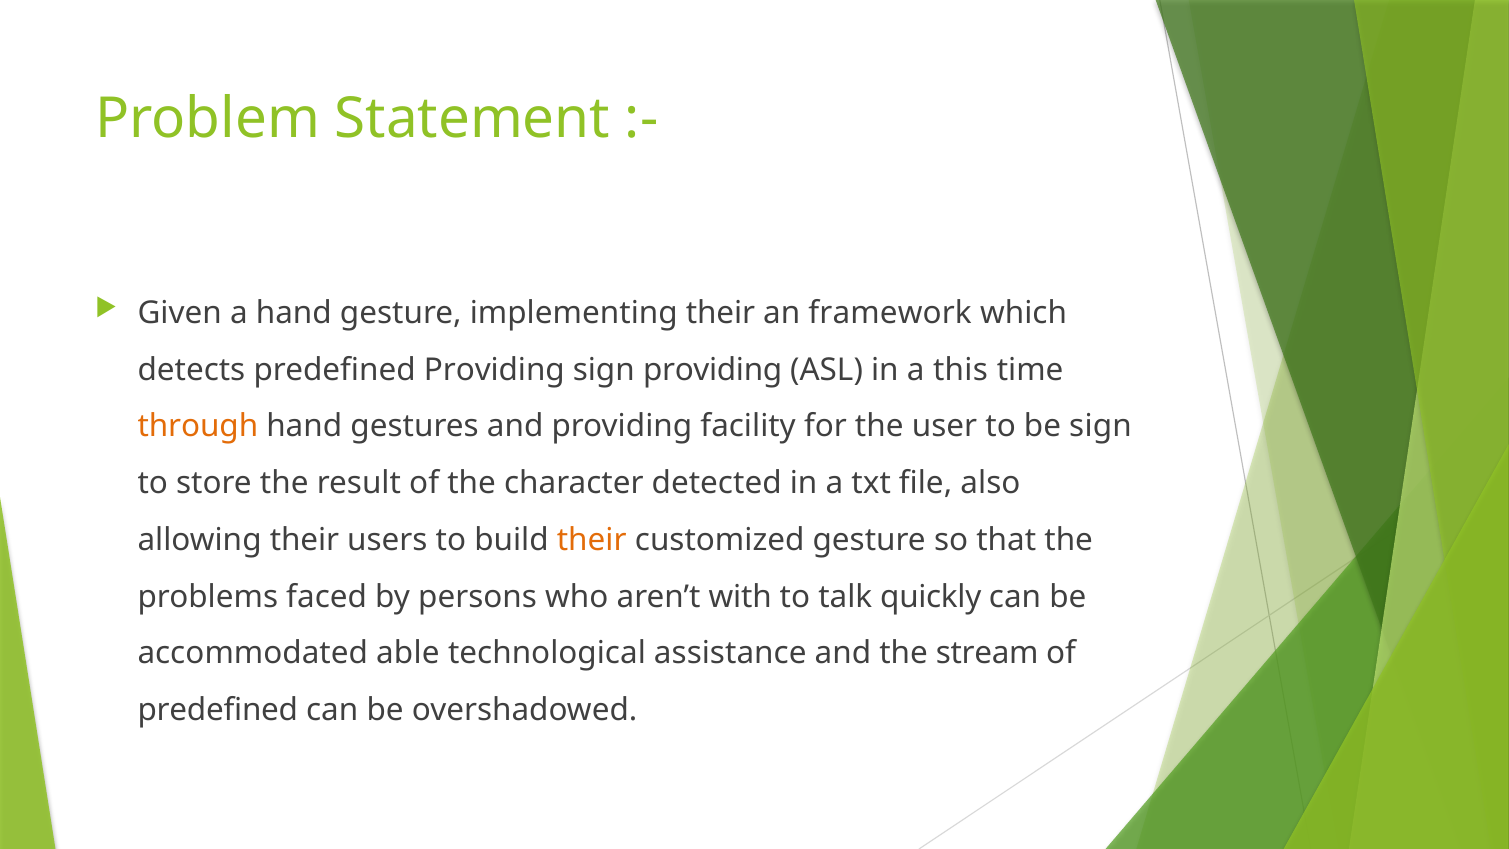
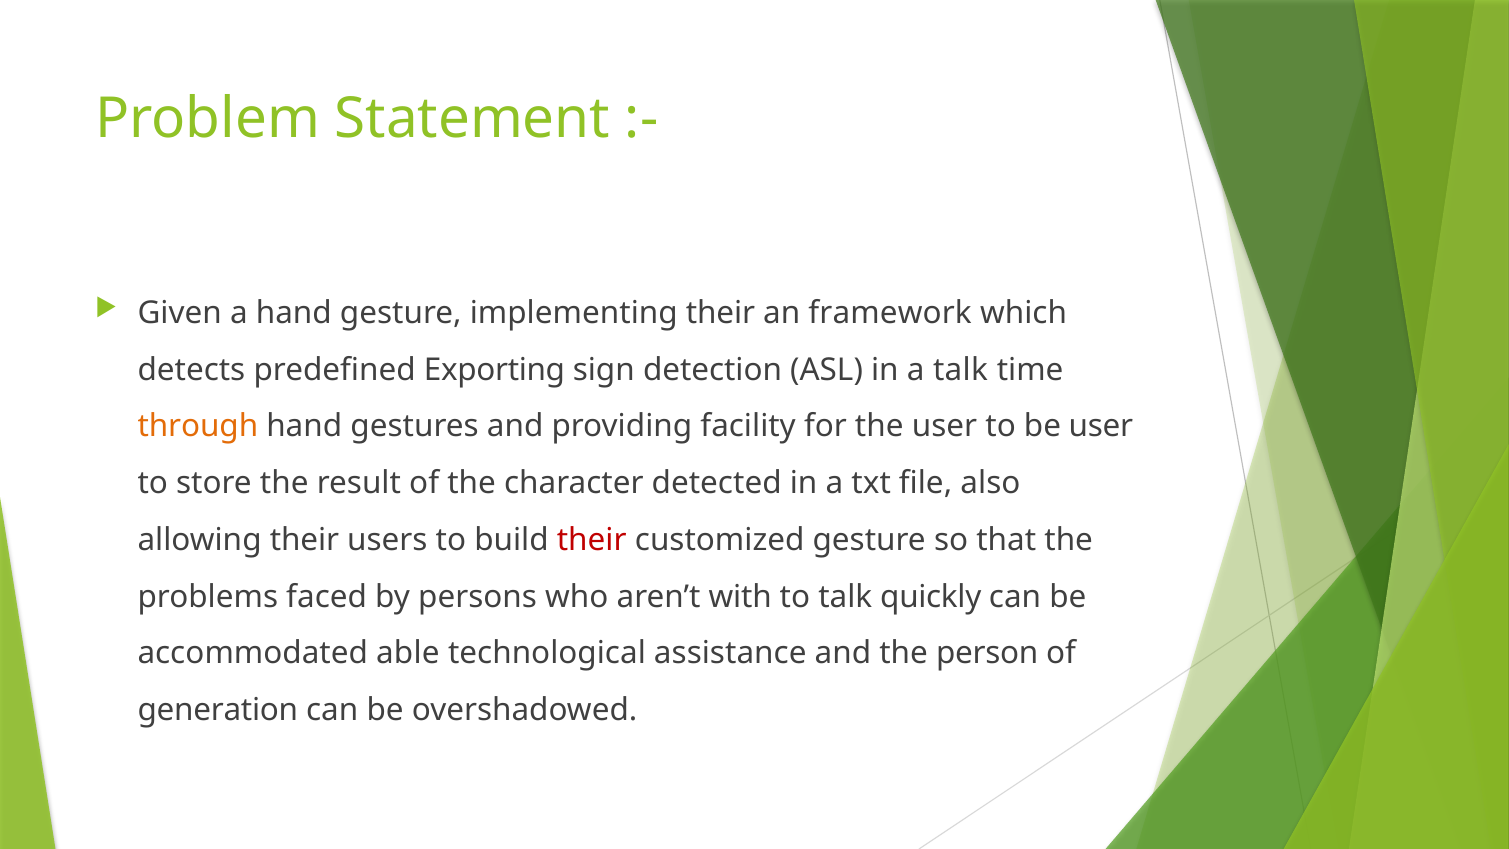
predefined Providing: Providing -> Exporting
sign providing: providing -> detection
a this: this -> talk
be sign: sign -> user
their at (592, 540) colour: orange -> red
stream: stream -> person
predefined at (218, 710): predefined -> generation
